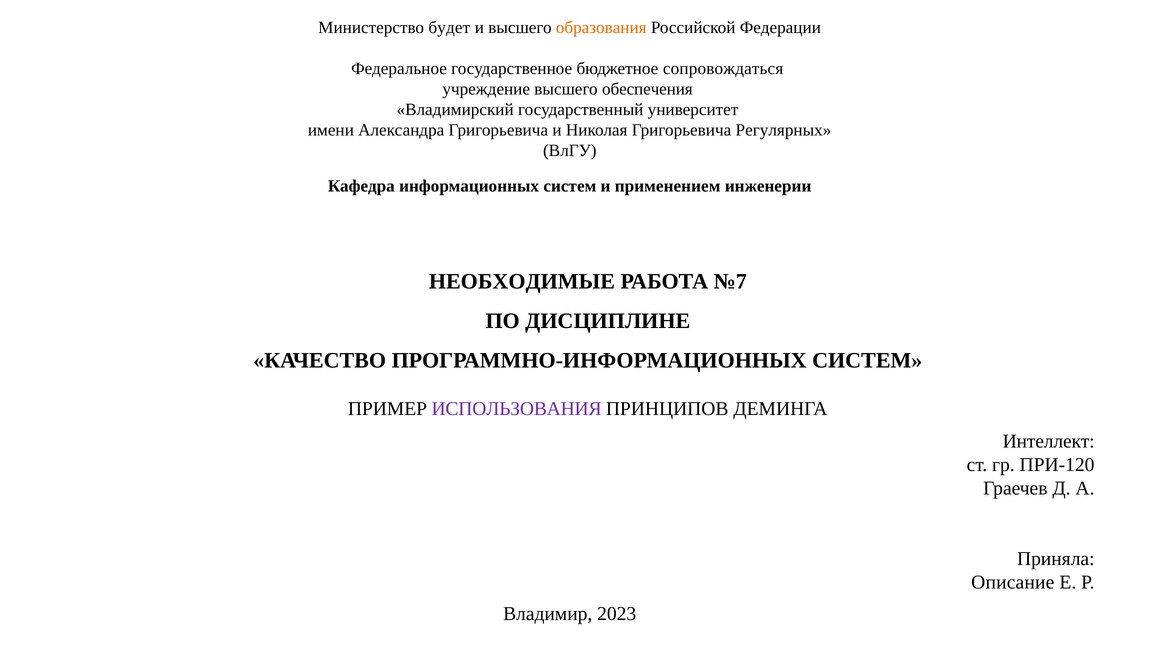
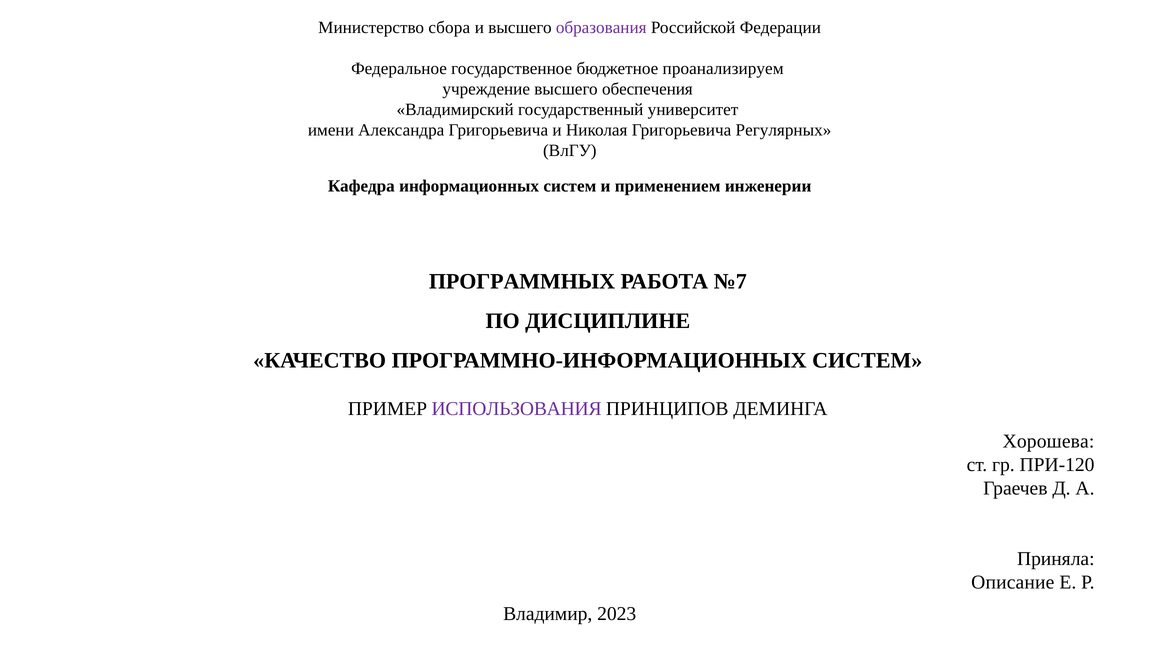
будет: будет -> сбора
образования colour: orange -> purple
сопровождаться: сопровождаться -> проанализируем
НЕОБХОДИМЫЕ: НЕОБХОДИМЫЕ -> ПРОГРАММНЫХ
Интеллект: Интеллект -> Хорошева
